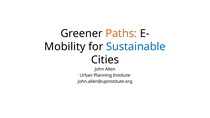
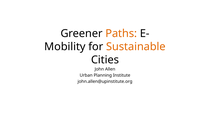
Sustainable colour: blue -> orange
